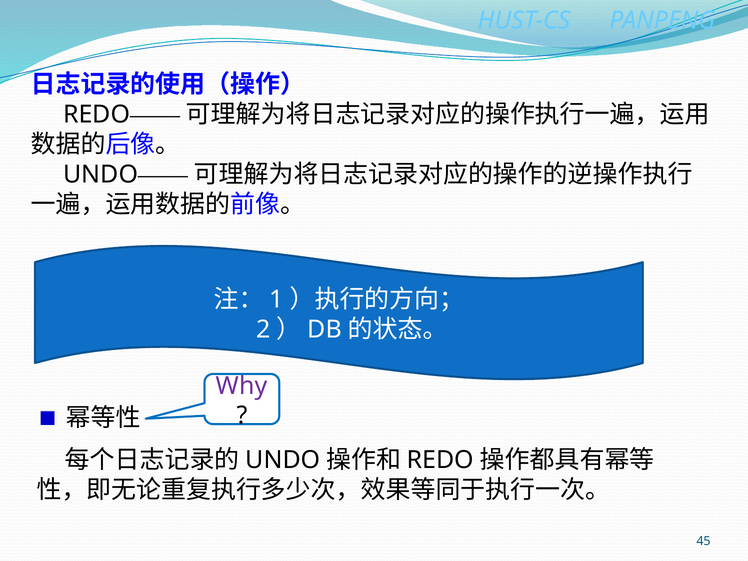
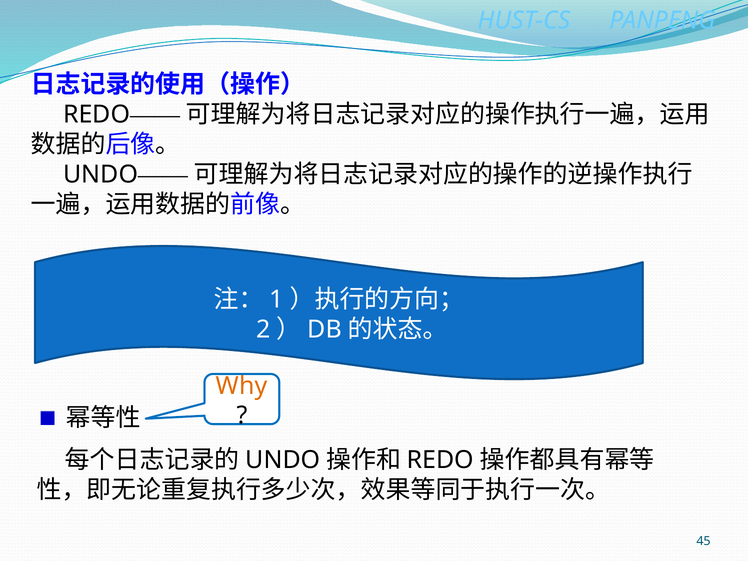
Why colour: purple -> orange
